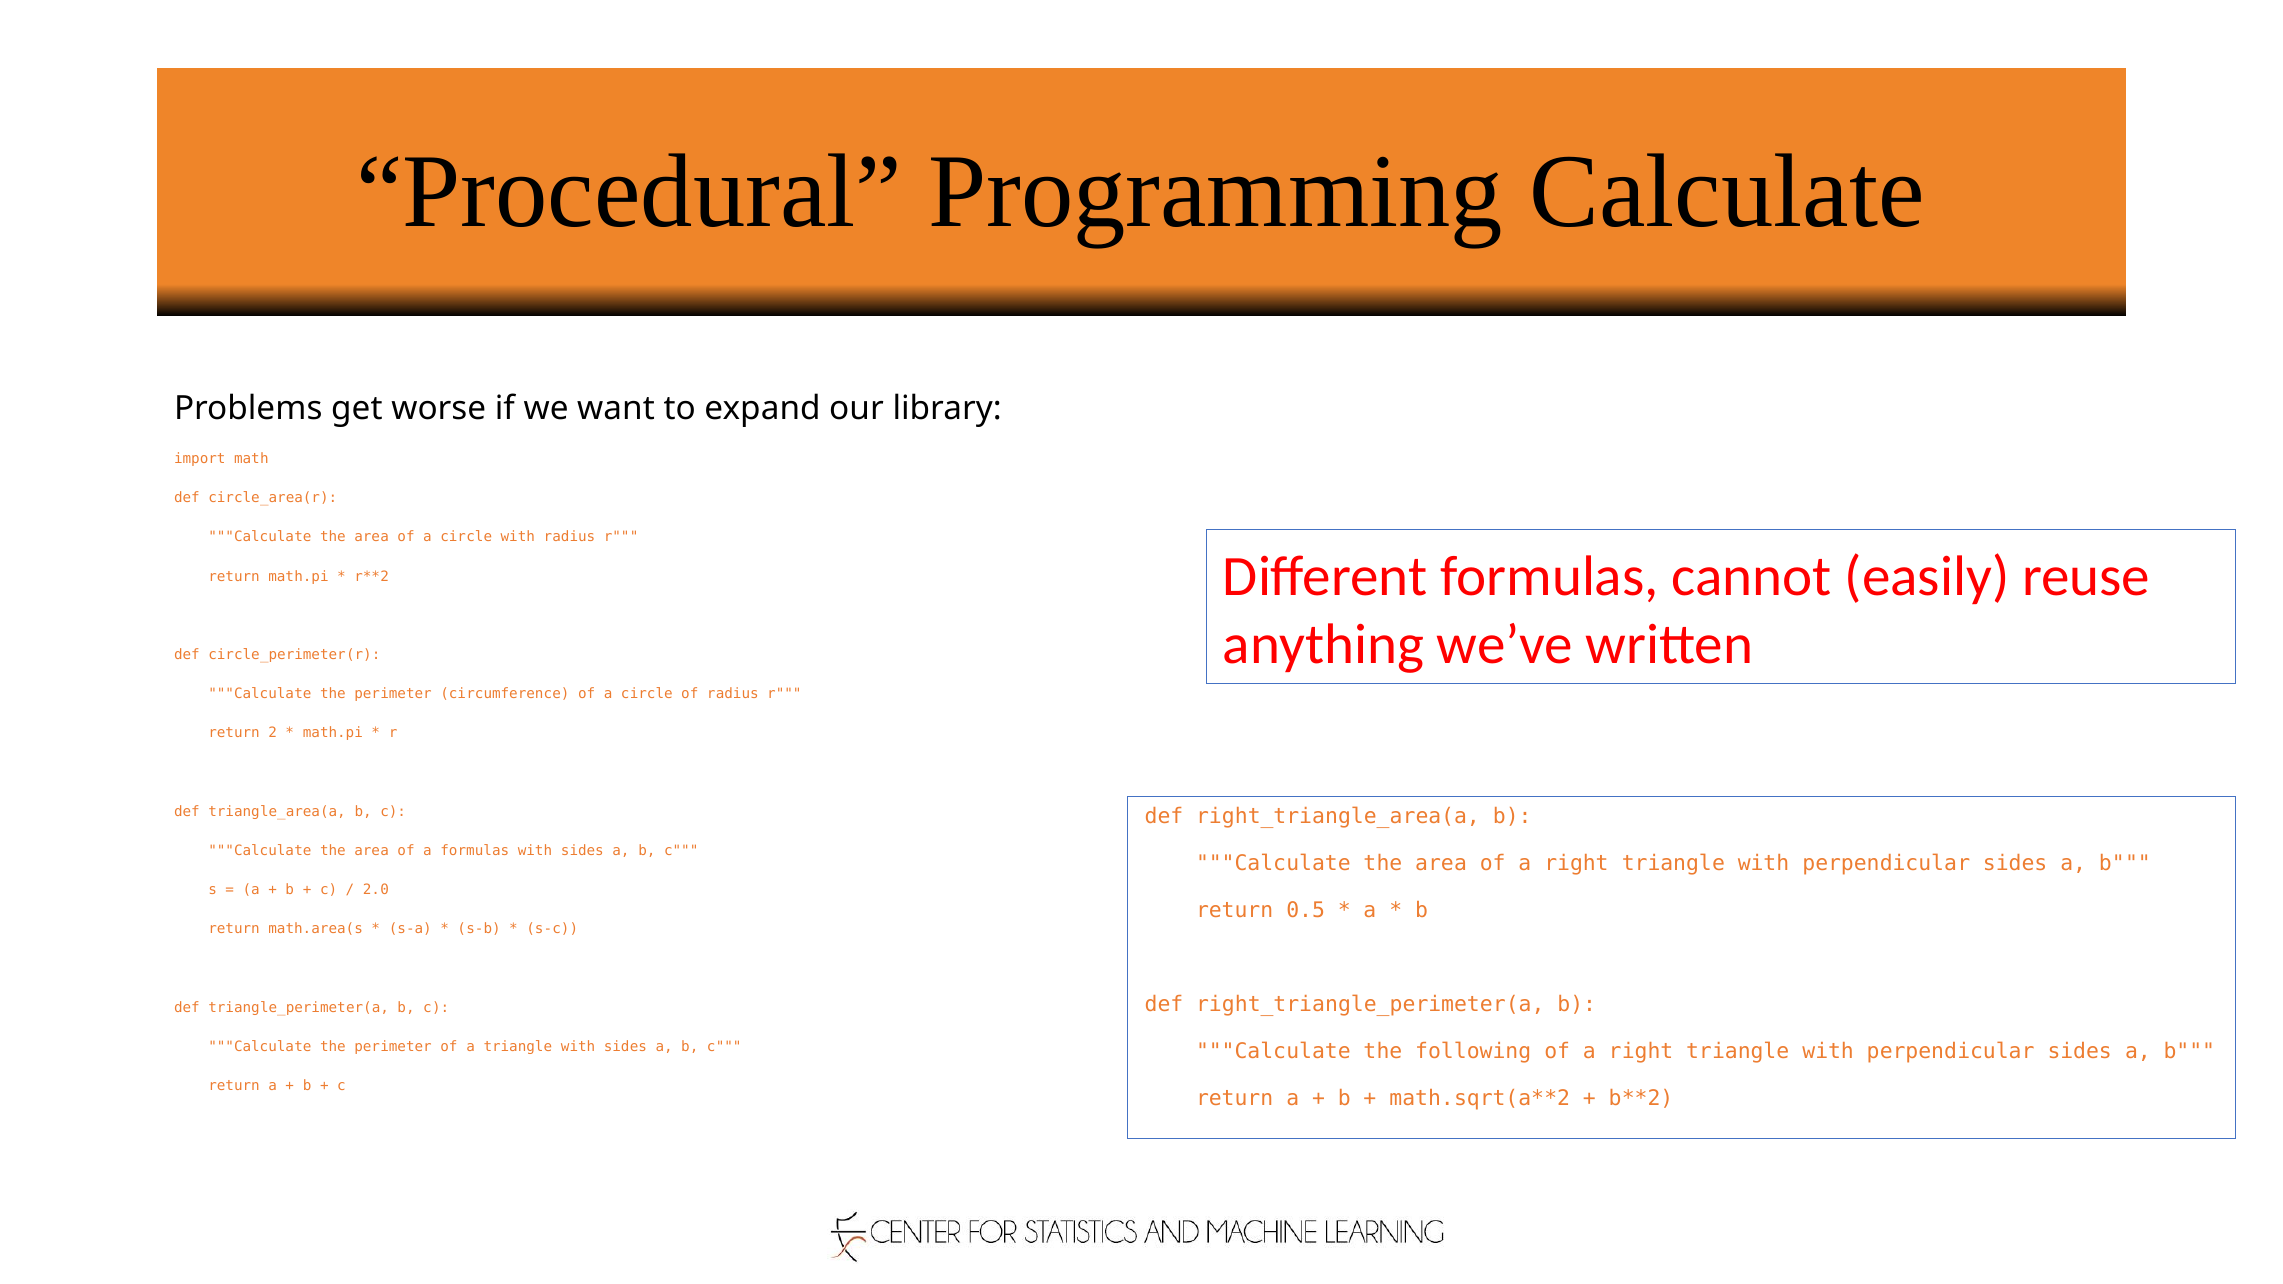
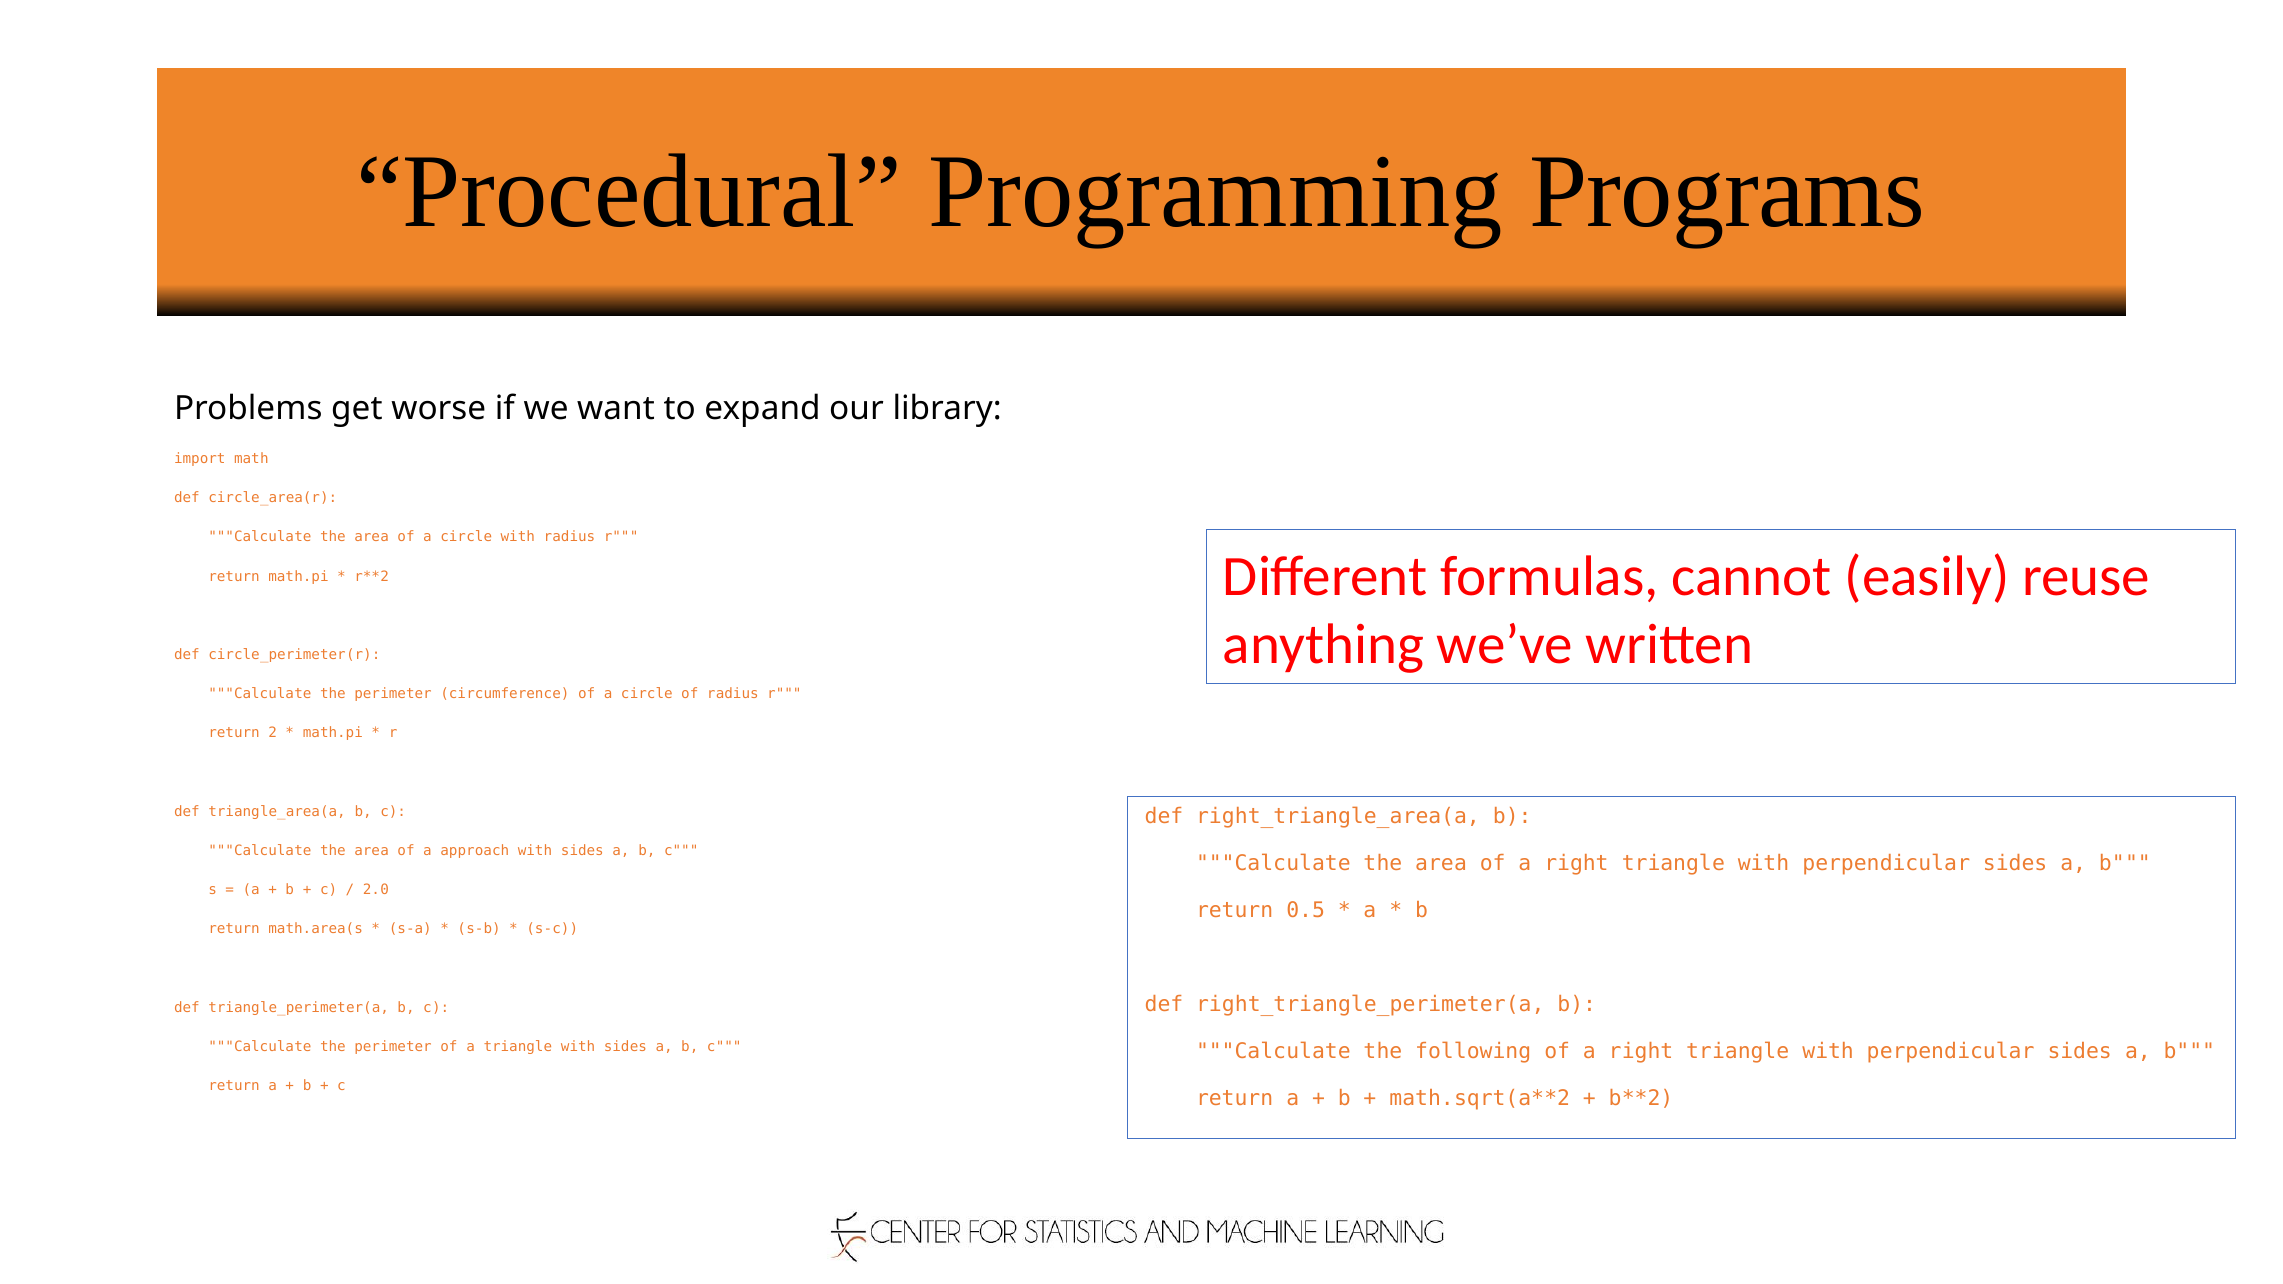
Programming Calculate: Calculate -> Programs
a formulas: formulas -> approach
